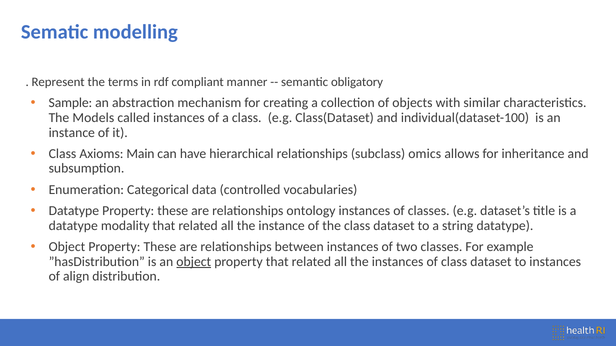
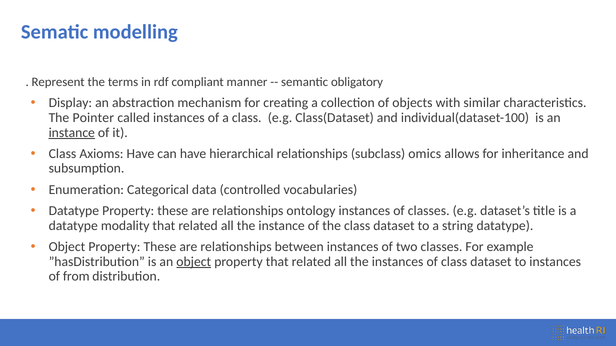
Sample: Sample -> Display
Models: Models -> Pointer
instance at (72, 133) underline: none -> present
Axioms Main: Main -> Have
align: align -> from
